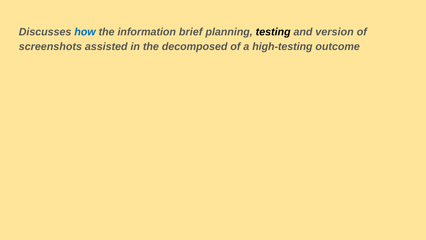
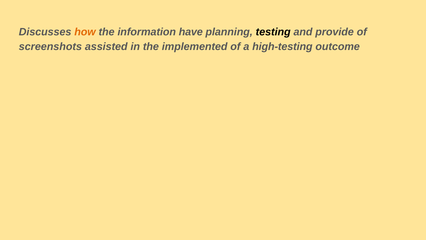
how colour: blue -> orange
brief: brief -> have
version: version -> provide
decomposed: decomposed -> implemented
